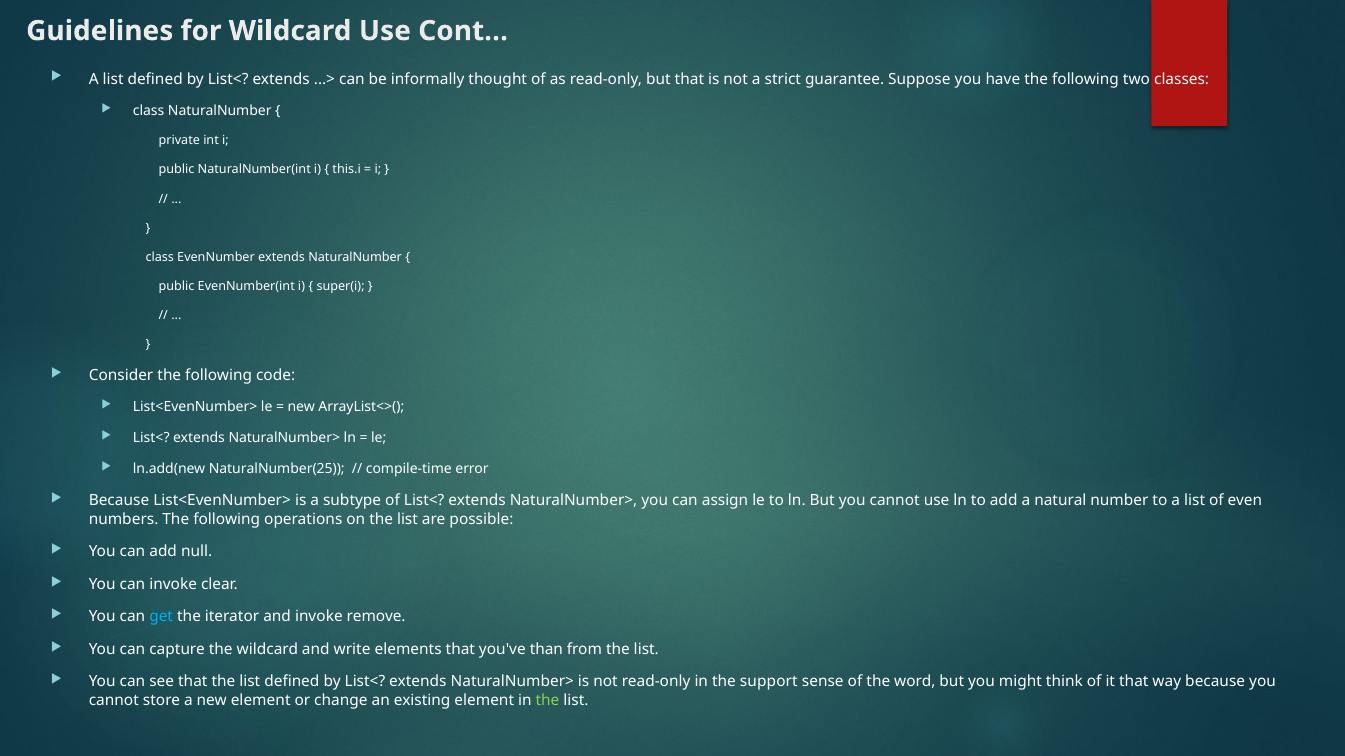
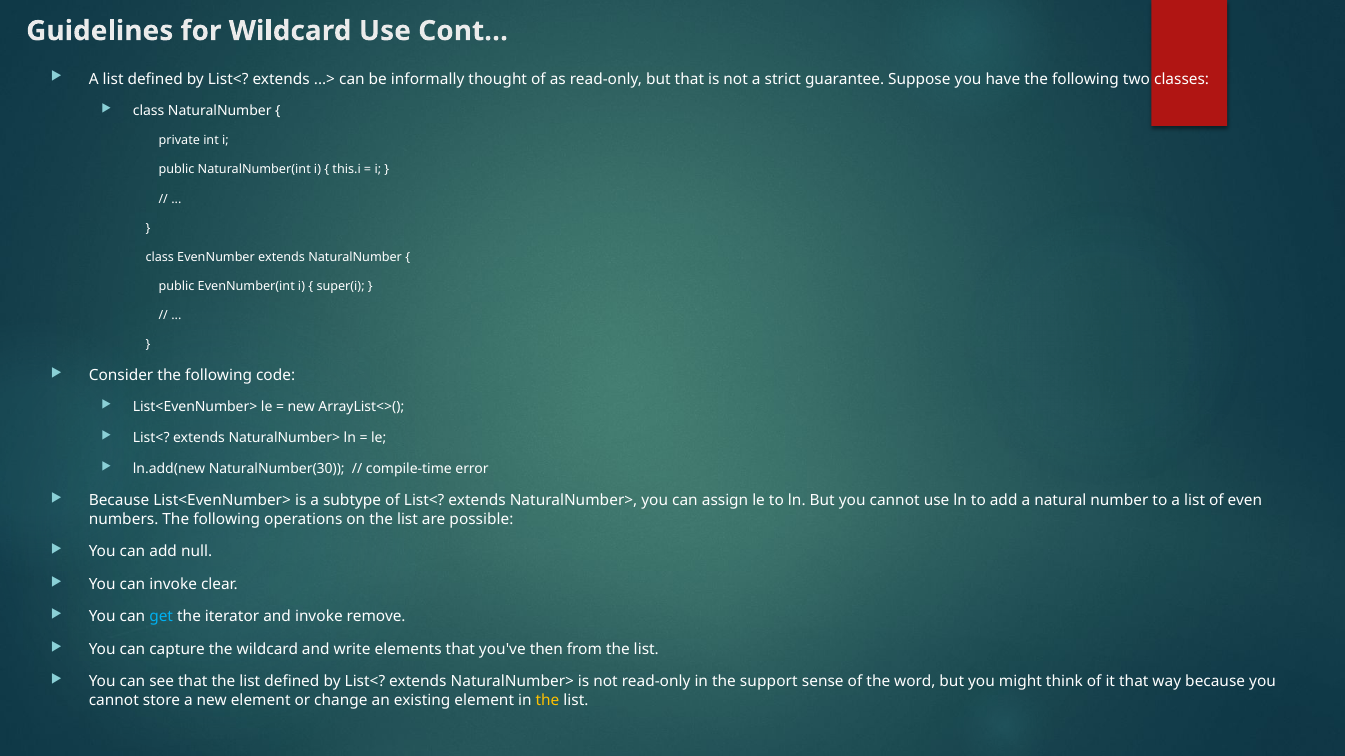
NaturalNumber(25: NaturalNumber(25 -> NaturalNumber(30
than: than -> then
the at (547, 701) colour: light green -> yellow
